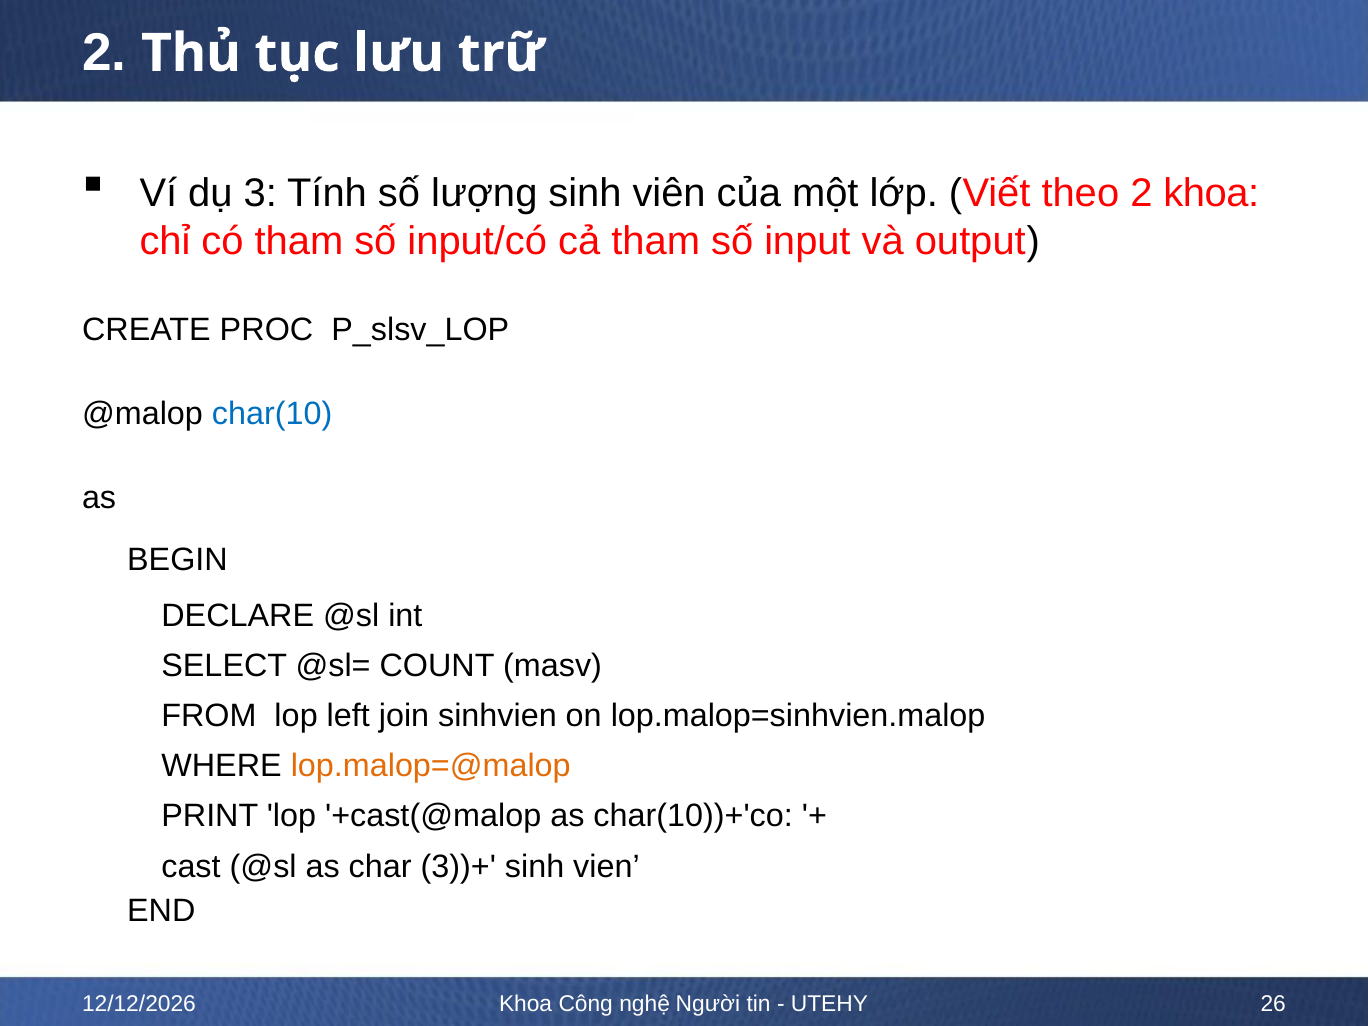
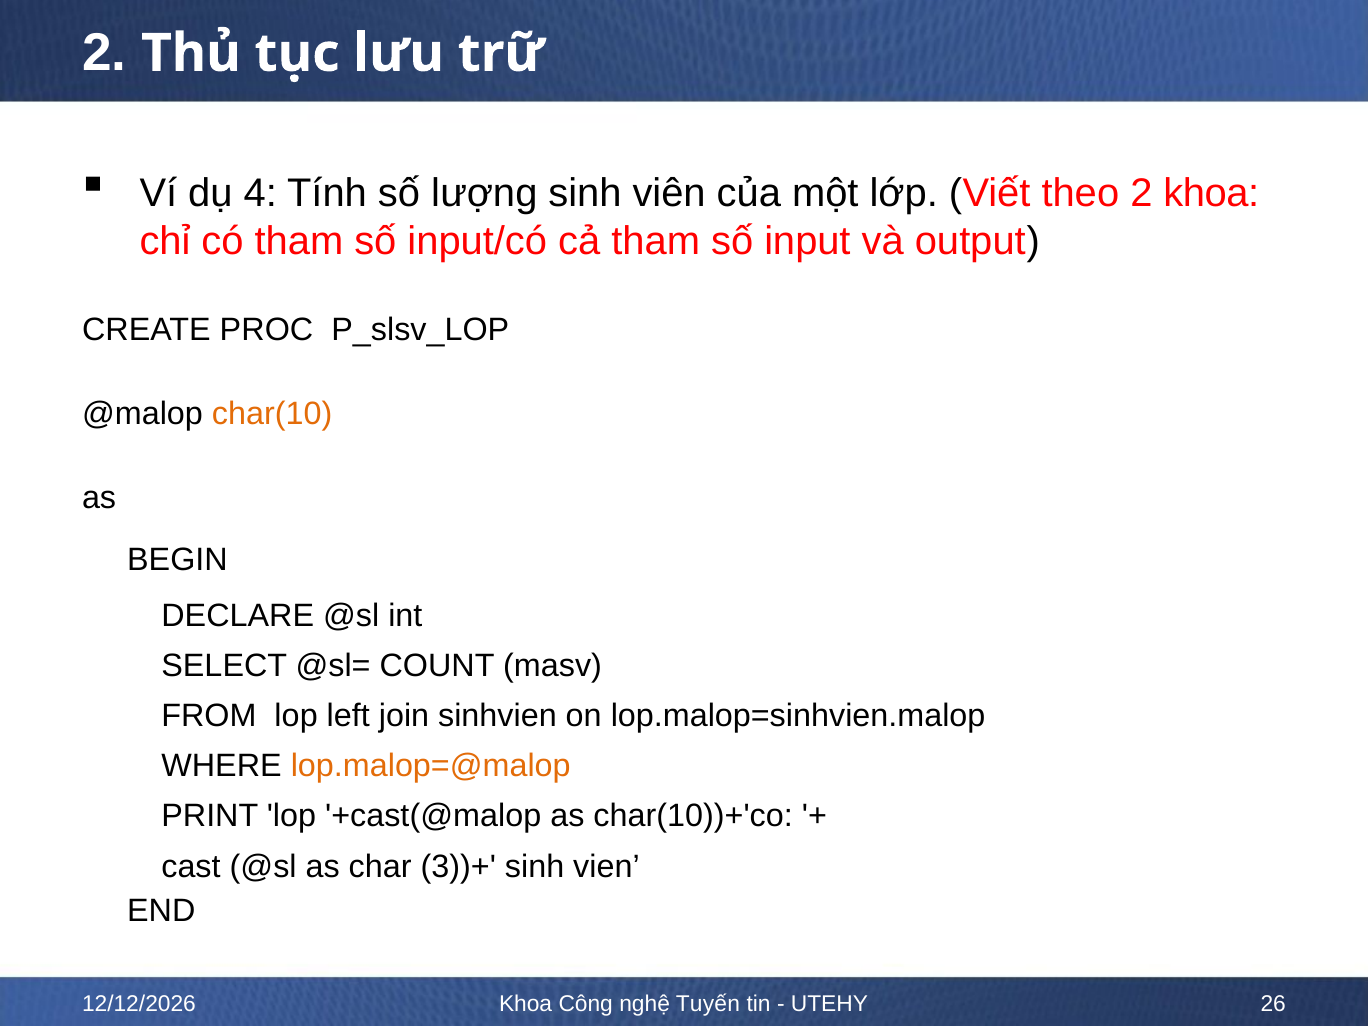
3: 3 -> 4
char(10 colour: blue -> orange
Người: Người -> Tuyến
